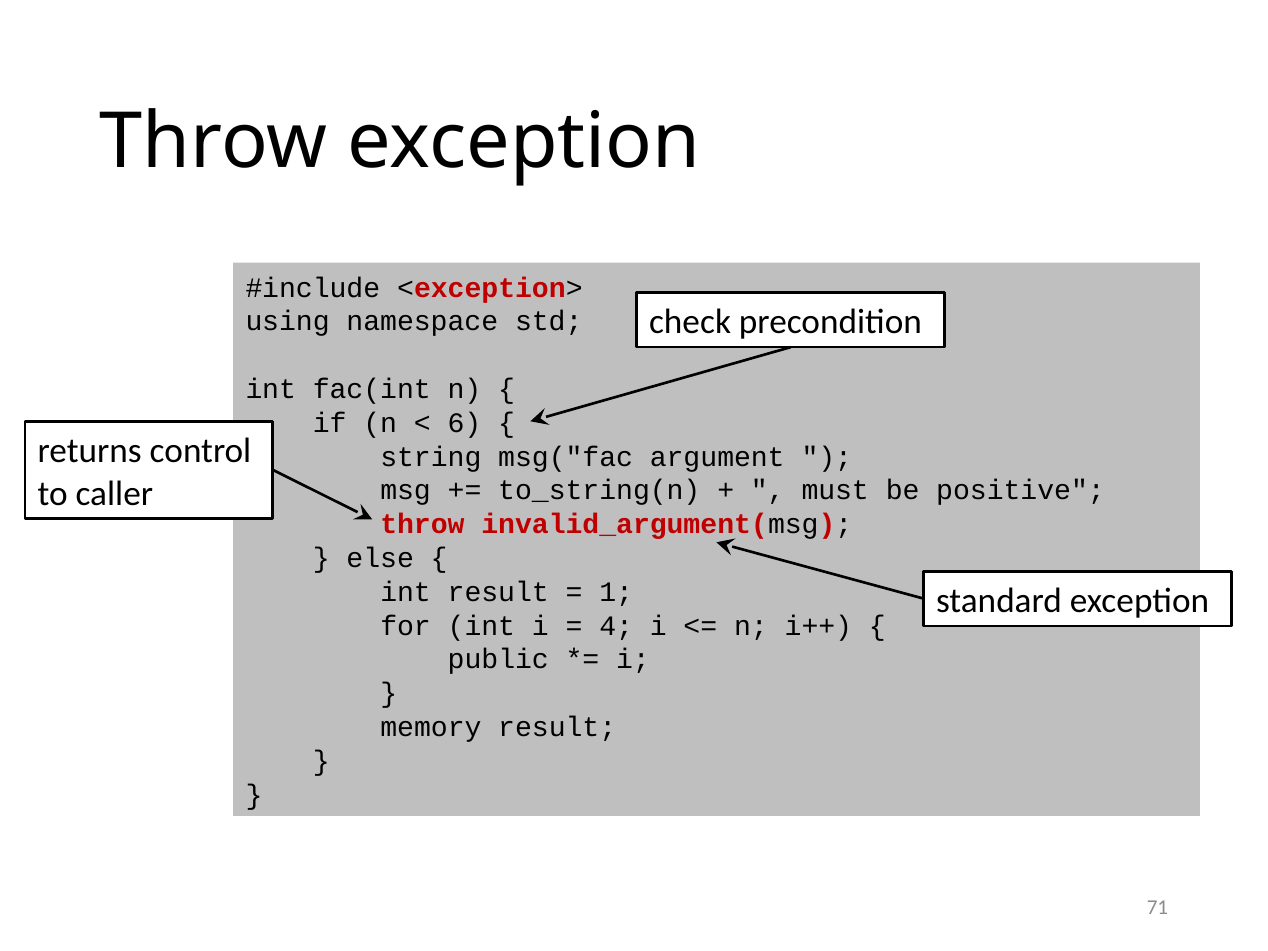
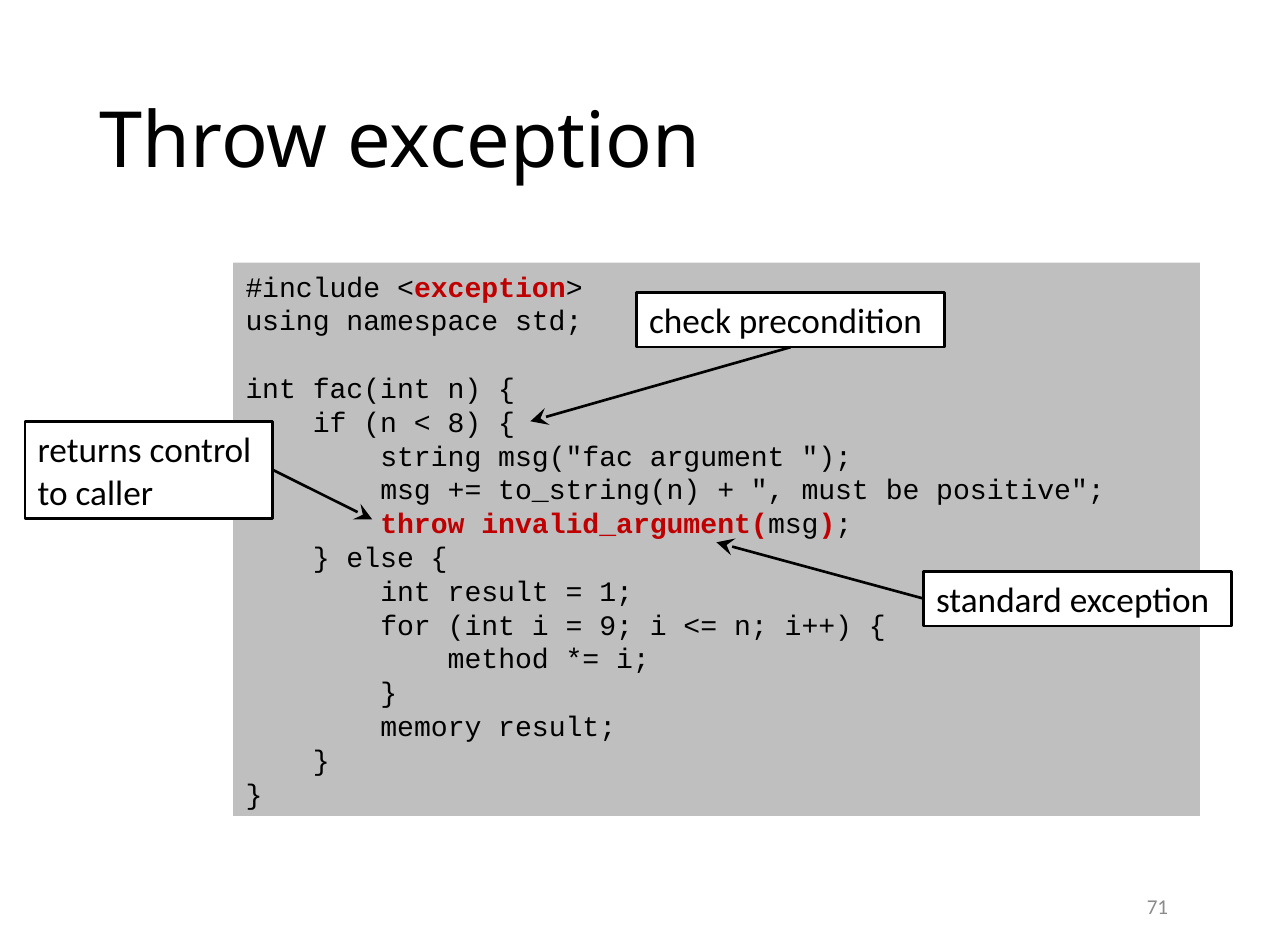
6: 6 -> 8
4: 4 -> 9
public: public -> method
